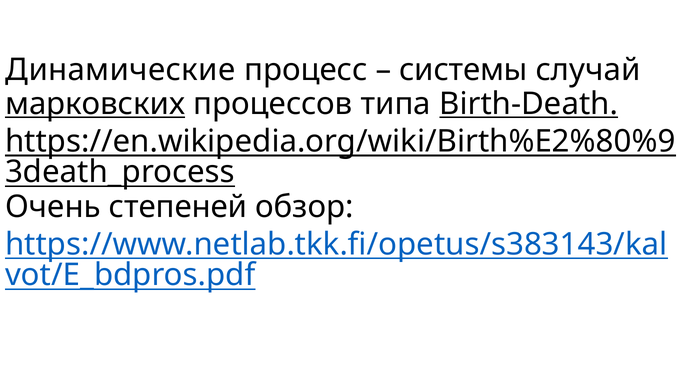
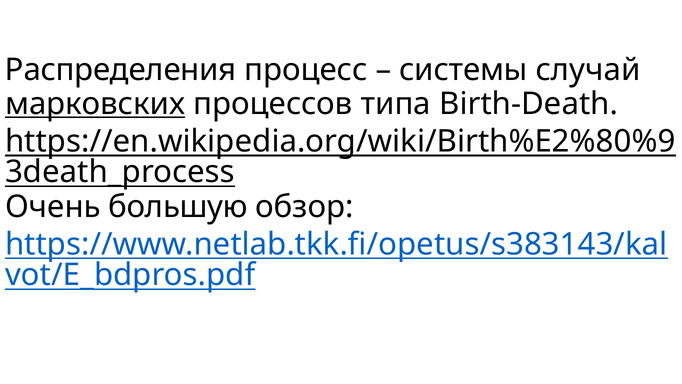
Динамические: Динамические -> Распределения
Birth-Death underline: present -> none
степеней: степеней -> большую
